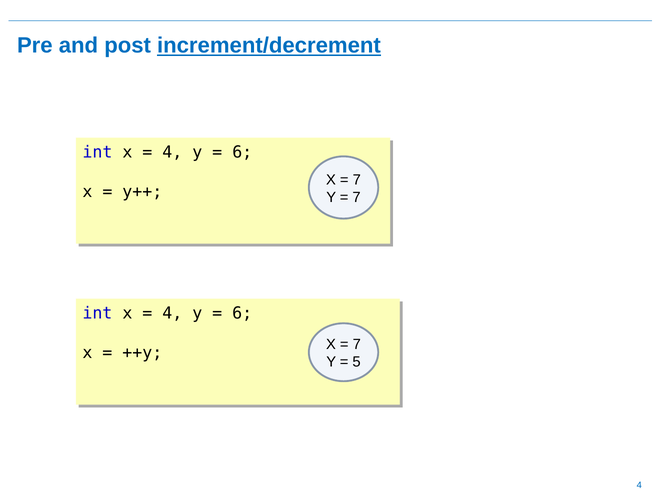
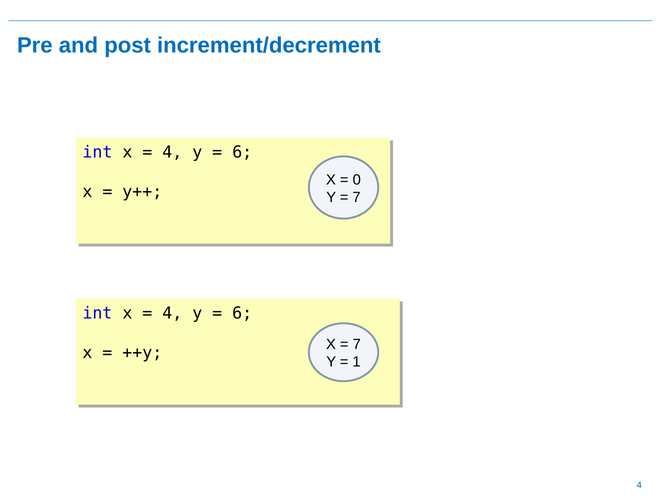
increment/decrement underline: present -> none
7 at (357, 180): 7 -> 0
5: 5 -> 1
